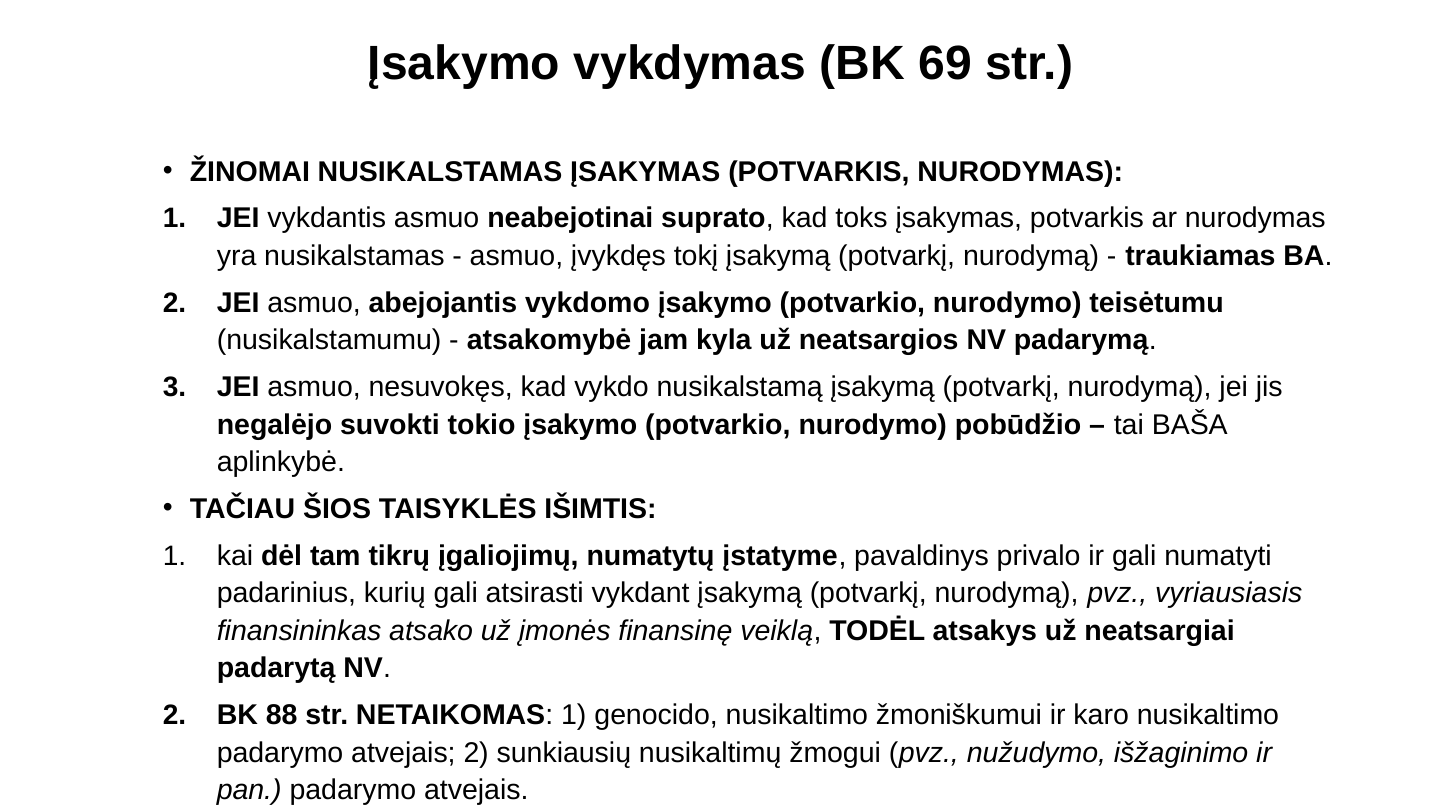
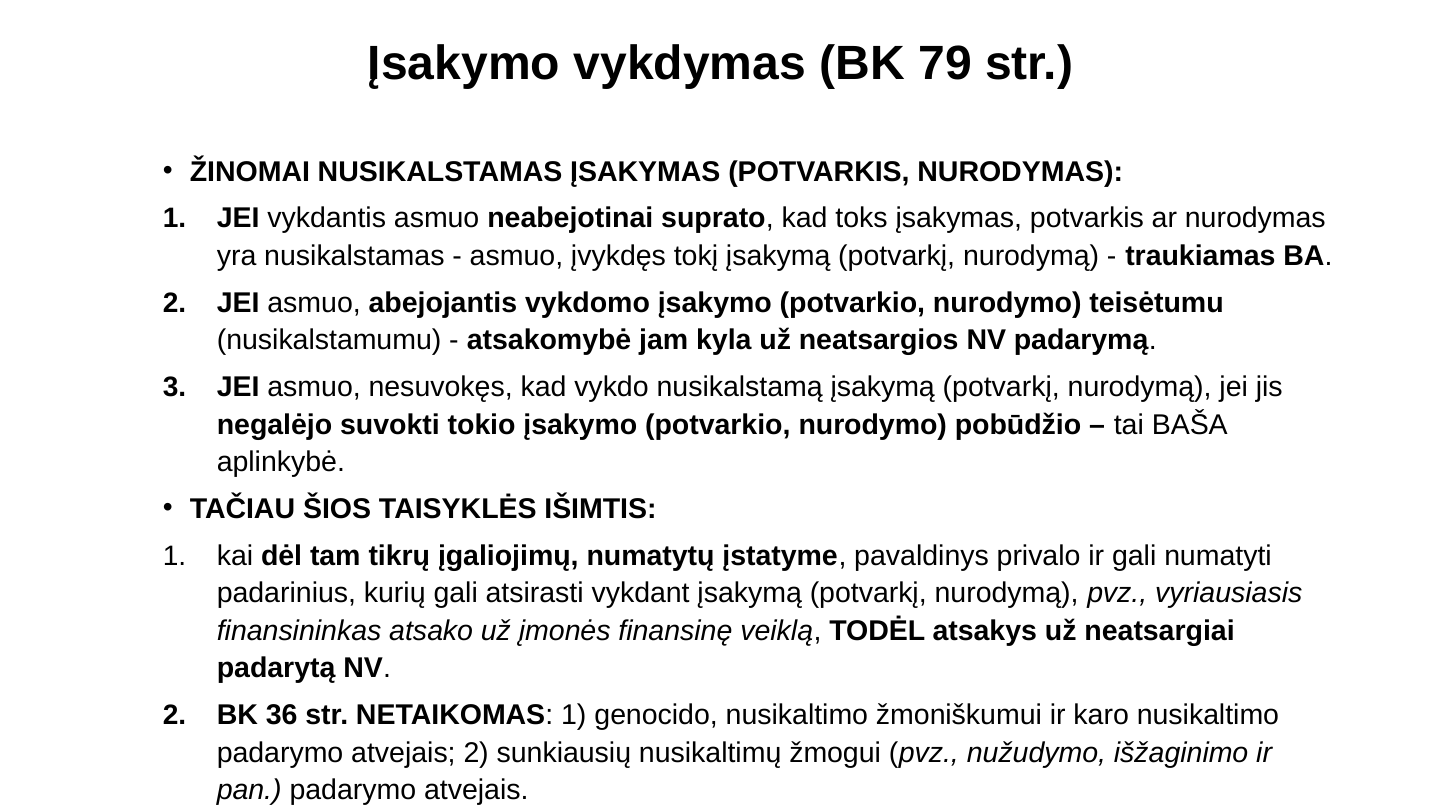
69: 69 -> 79
88: 88 -> 36
